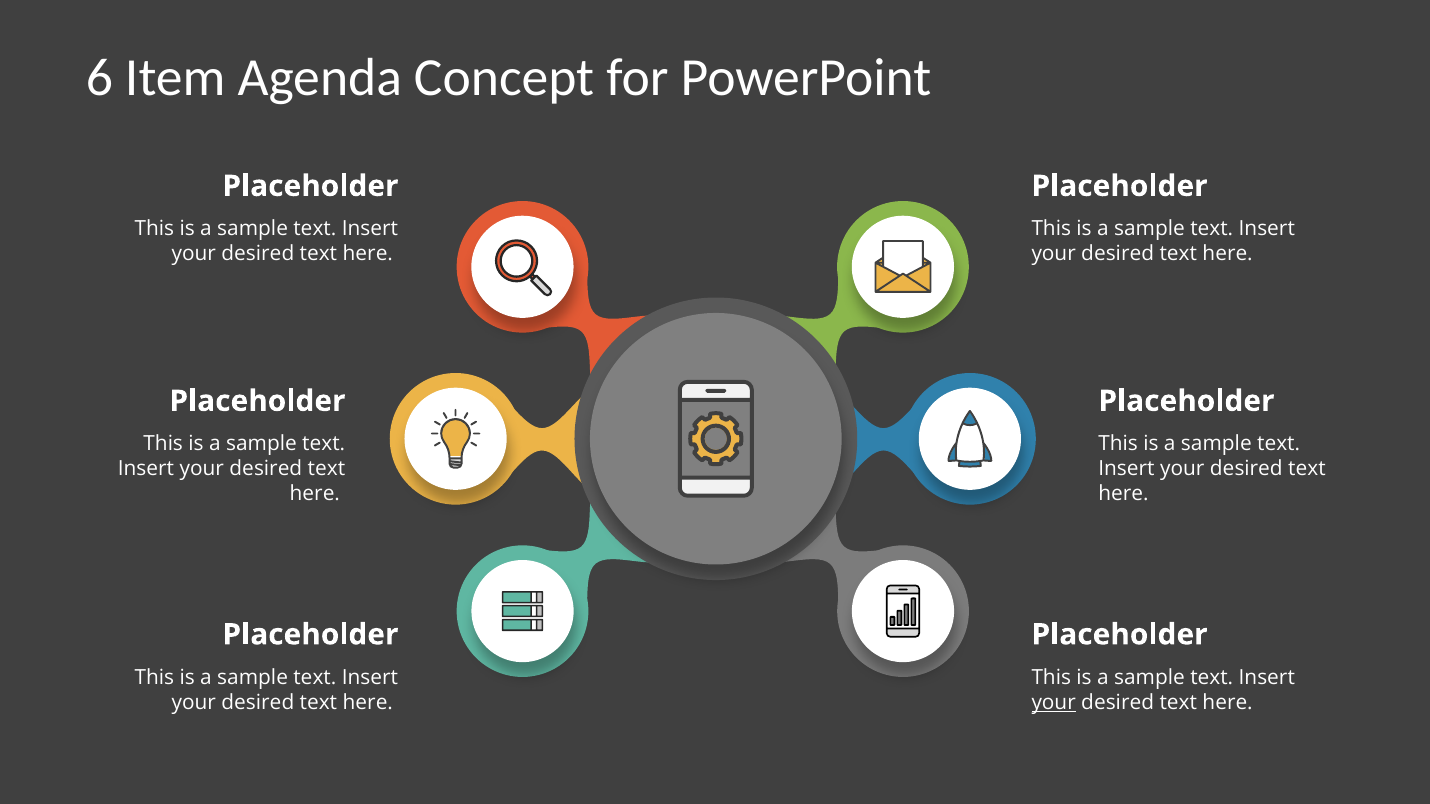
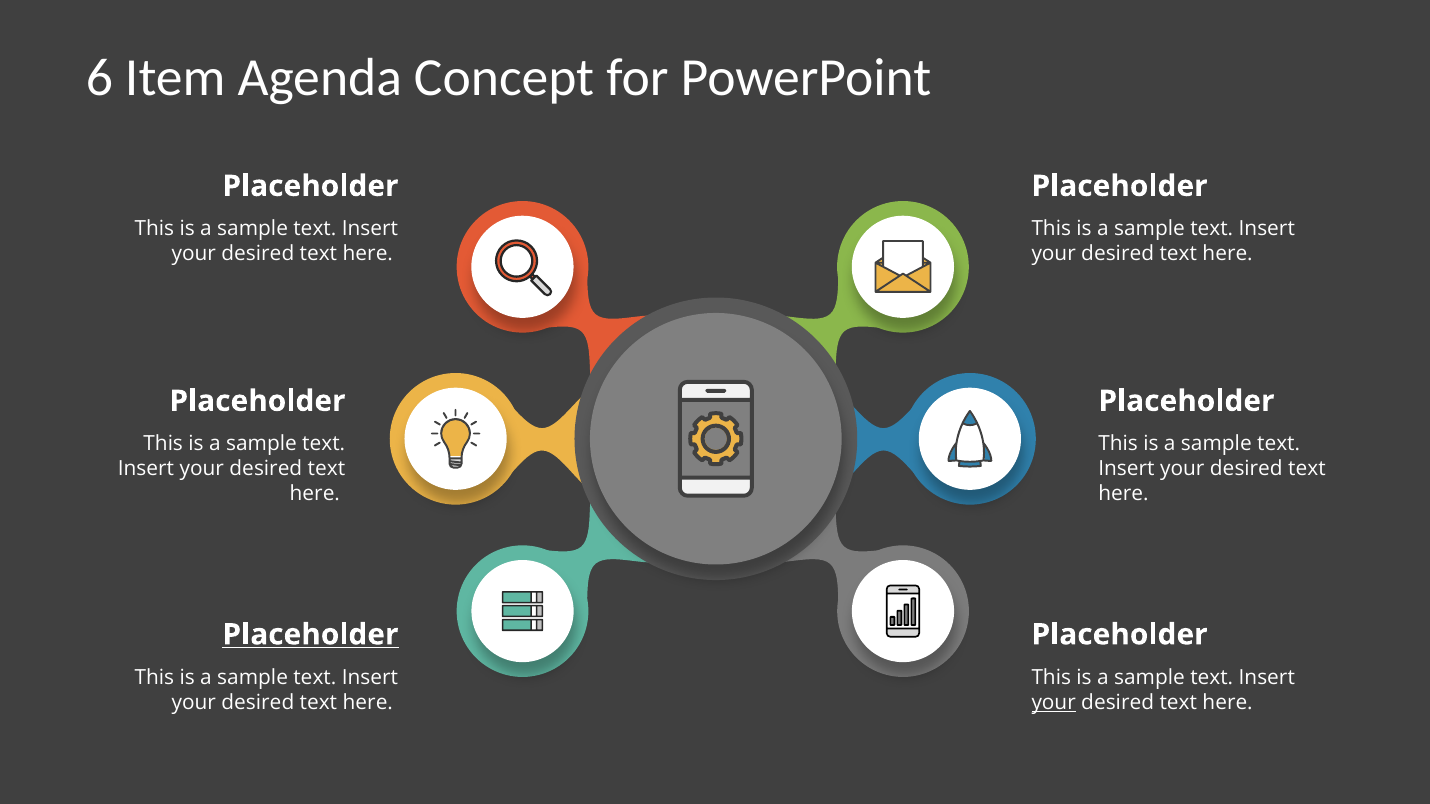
Placeholder at (310, 635) underline: none -> present
